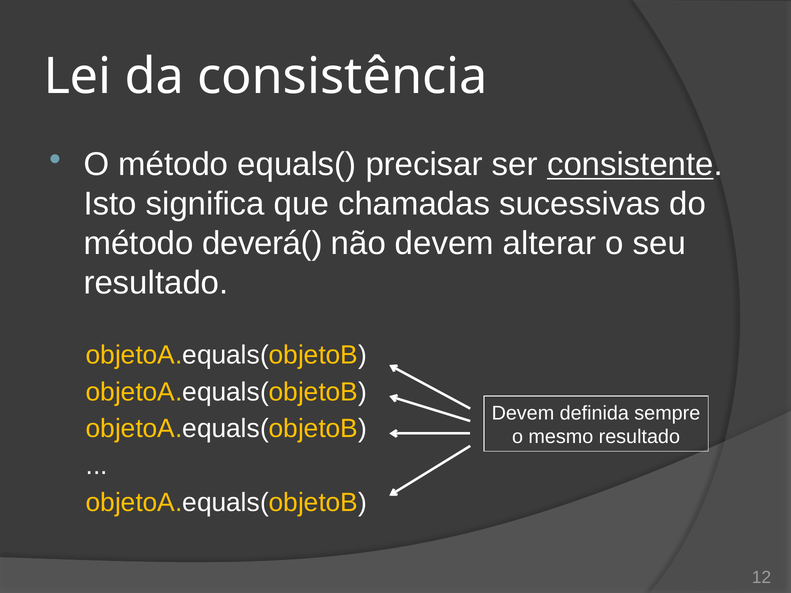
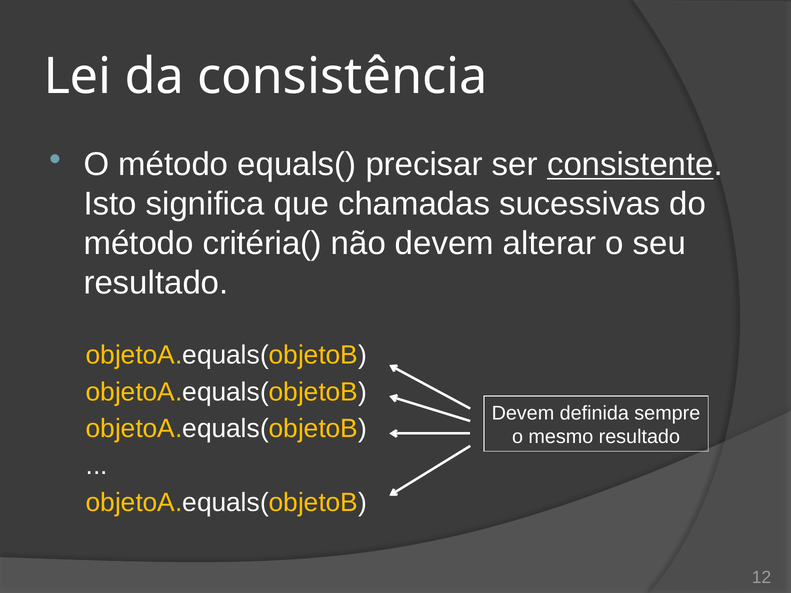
deverá(: deverá( -> critéria(
